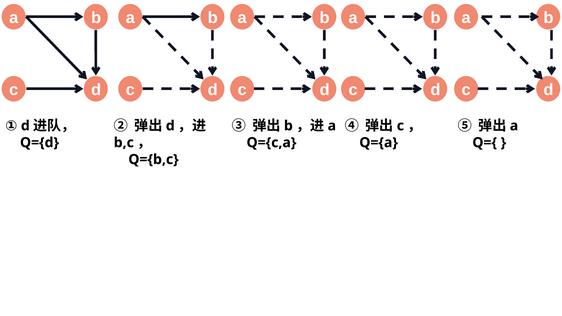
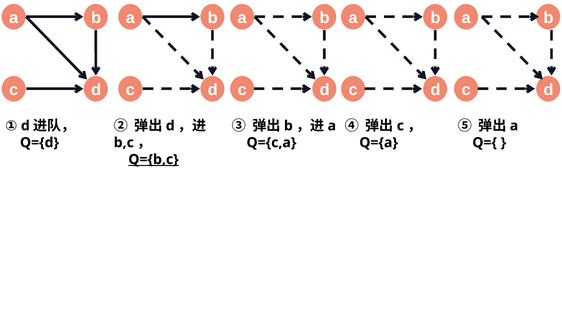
Q={b,c underline: none -> present
